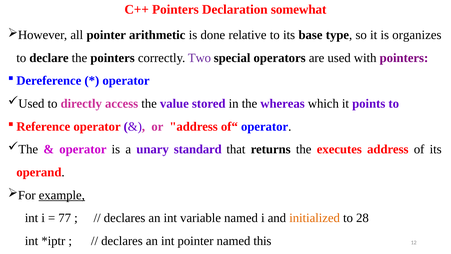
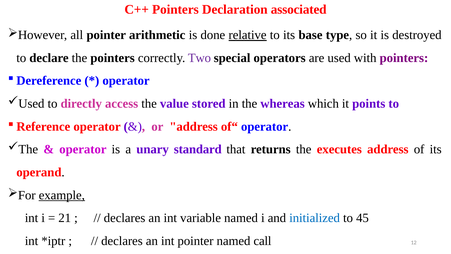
somewhat: somewhat -> associated
relative underline: none -> present
organizes: organizes -> destroyed
77: 77 -> 21
initialized colour: orange -> blue
28: 28 -> 45
this: this -> call
